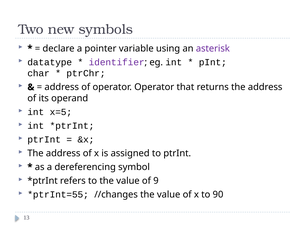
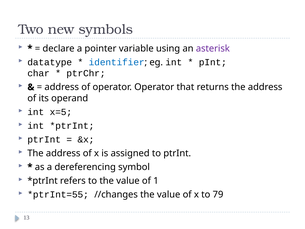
identifier colour: purple -> blue
9: 9 -> 1
90: 90 -> 79
